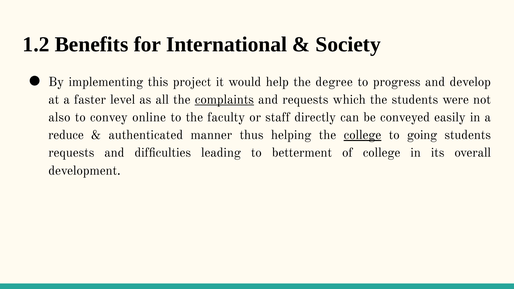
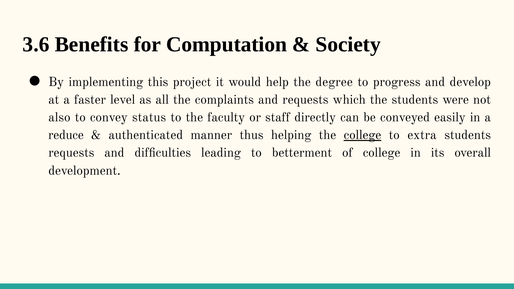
1.2: 1.2 -> 3.6
International: International -> Computation
complaints underline: present -> none
online: online -> status
going: going -> extra
